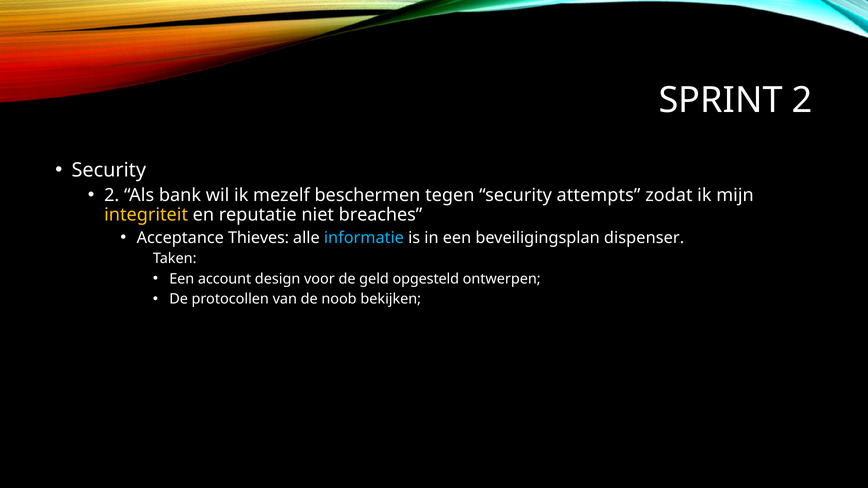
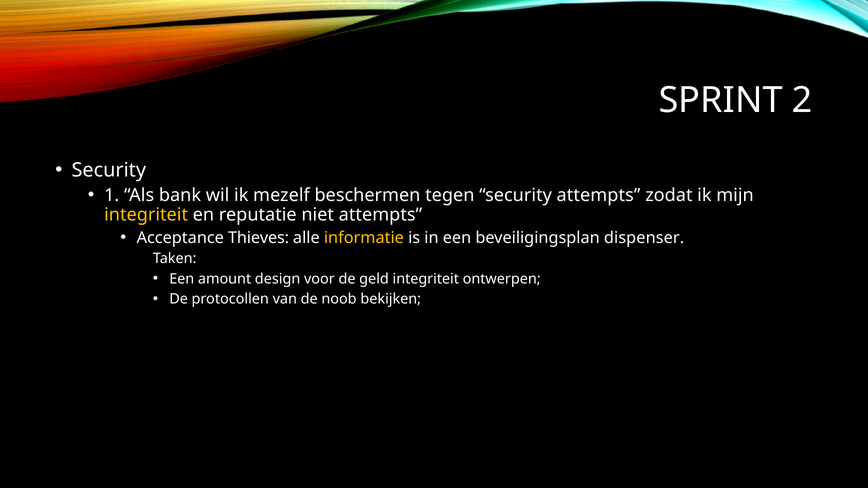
2 at (112, 195): 2 -> 1
niet breaches: breaches -> attempts
informatie colour: light blue -> yellow
account: account -> amount
geld opgesteld: opgesteld -> integriteit
